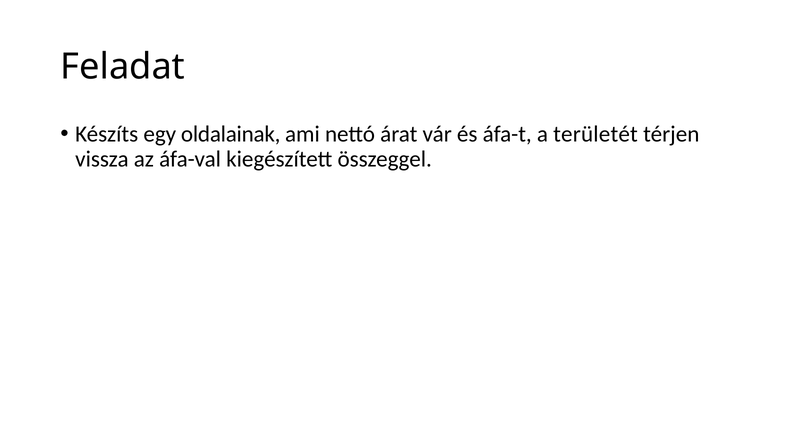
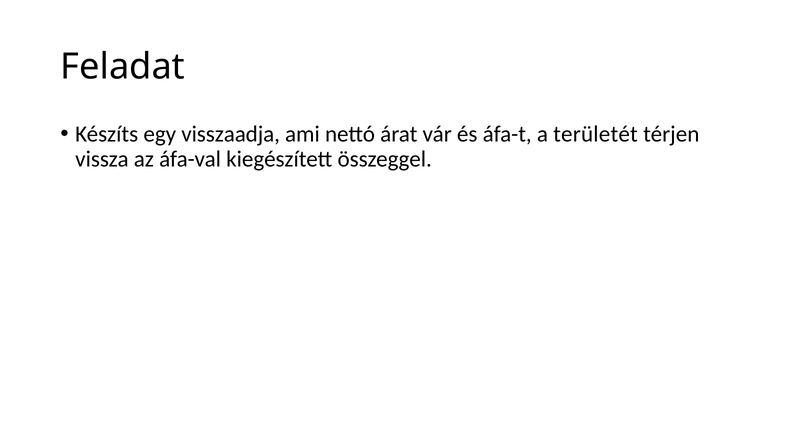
oldalainak: oldalainak -> visszaadja
